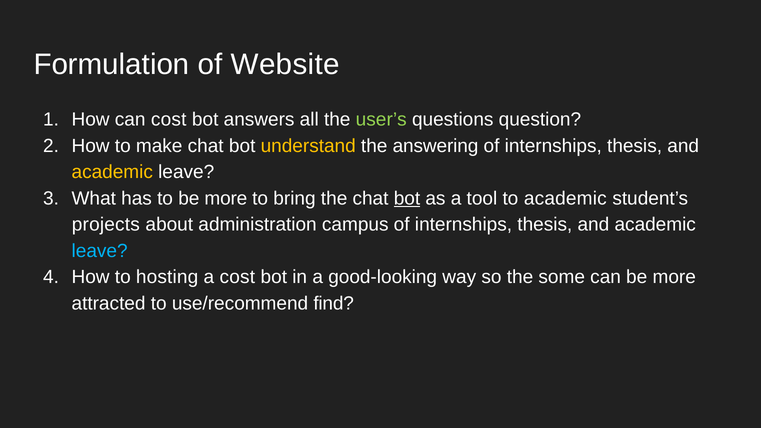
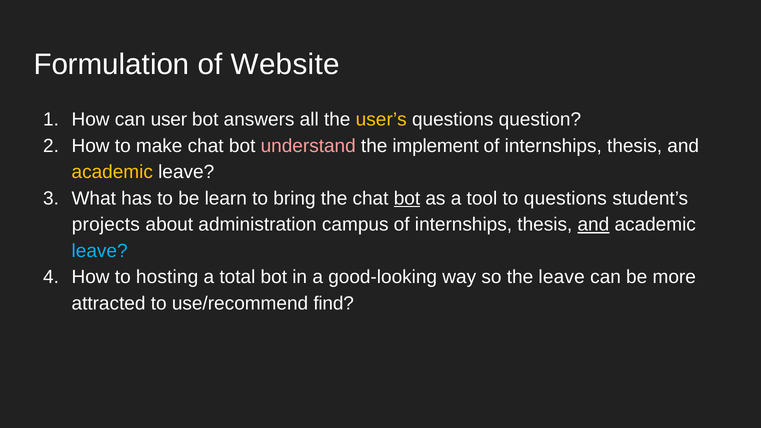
can cost: cost -> user
user’s colour: light green -> yellow
understand colour: yellow -> pink
answering: answering -> implement
to be more: more -> learn
to academic: academic -> questions
and at (593, 225) underline: none -> present
a cost: cost -> total
the some: some -> leave
